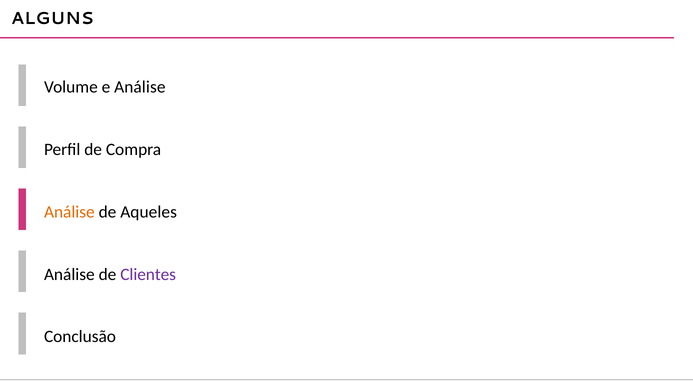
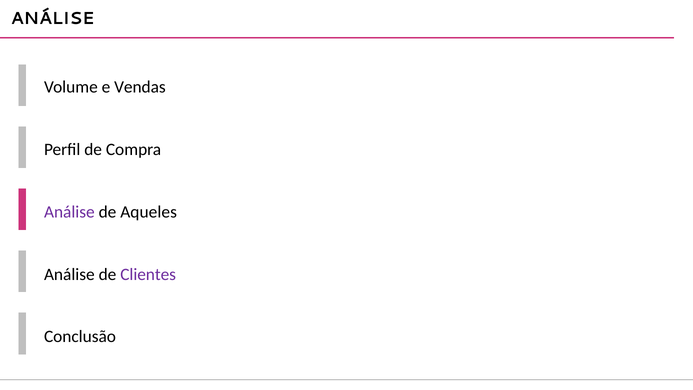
ALGUNS at (52, 19): ALGUNS -> ANÁLISE
e Análise: Análise -> Vendas
Análise at (69, 212) colour: orange -> purple
